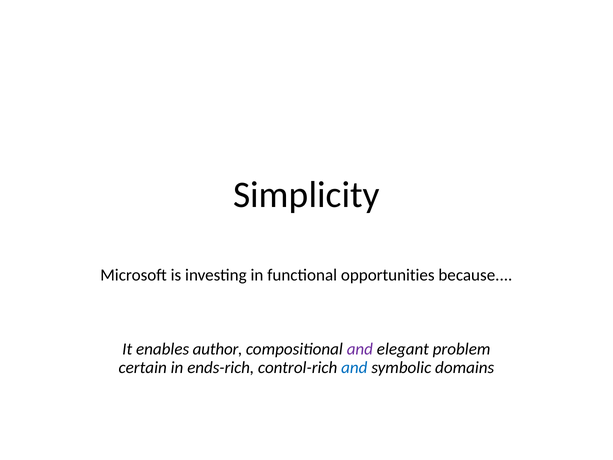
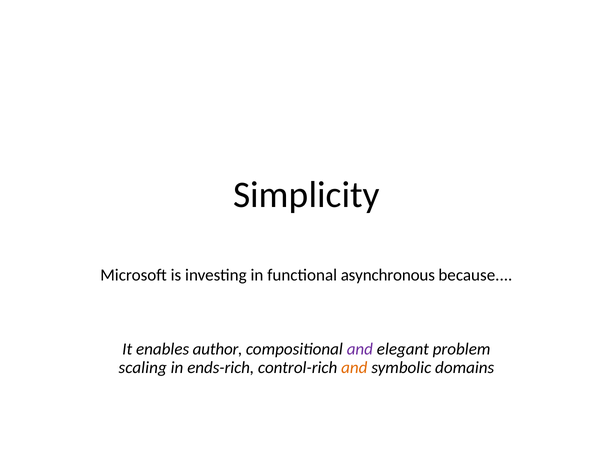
opportunities: opportunities -> asynchronous
certain: certain -> scaling
and at (354, 367) colour: blue -> orange
